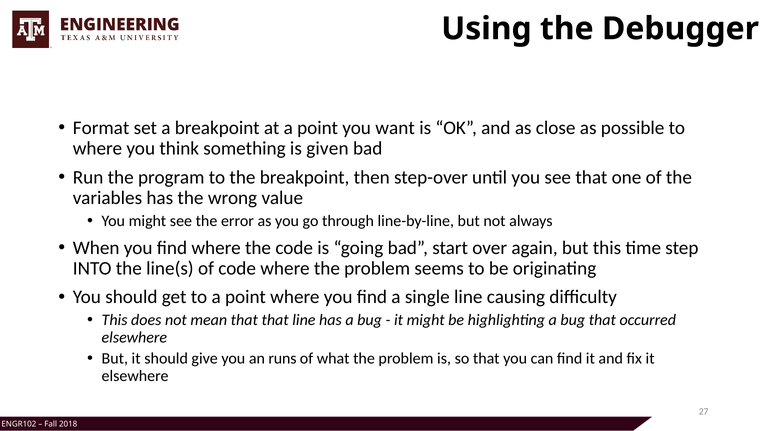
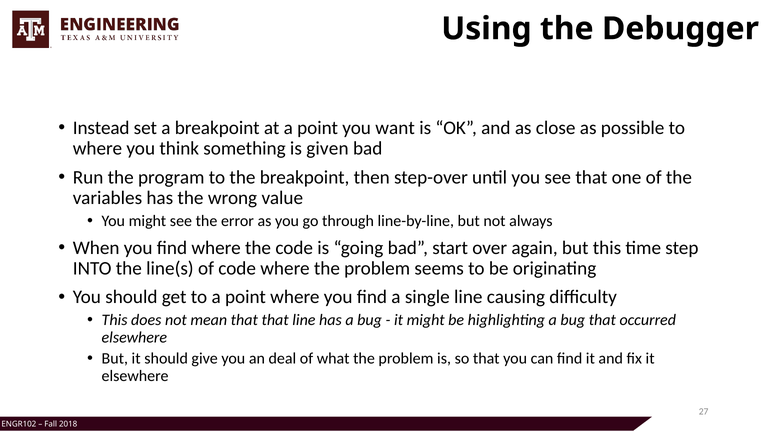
Format: Format -> Instead
runs: runs -> deal
